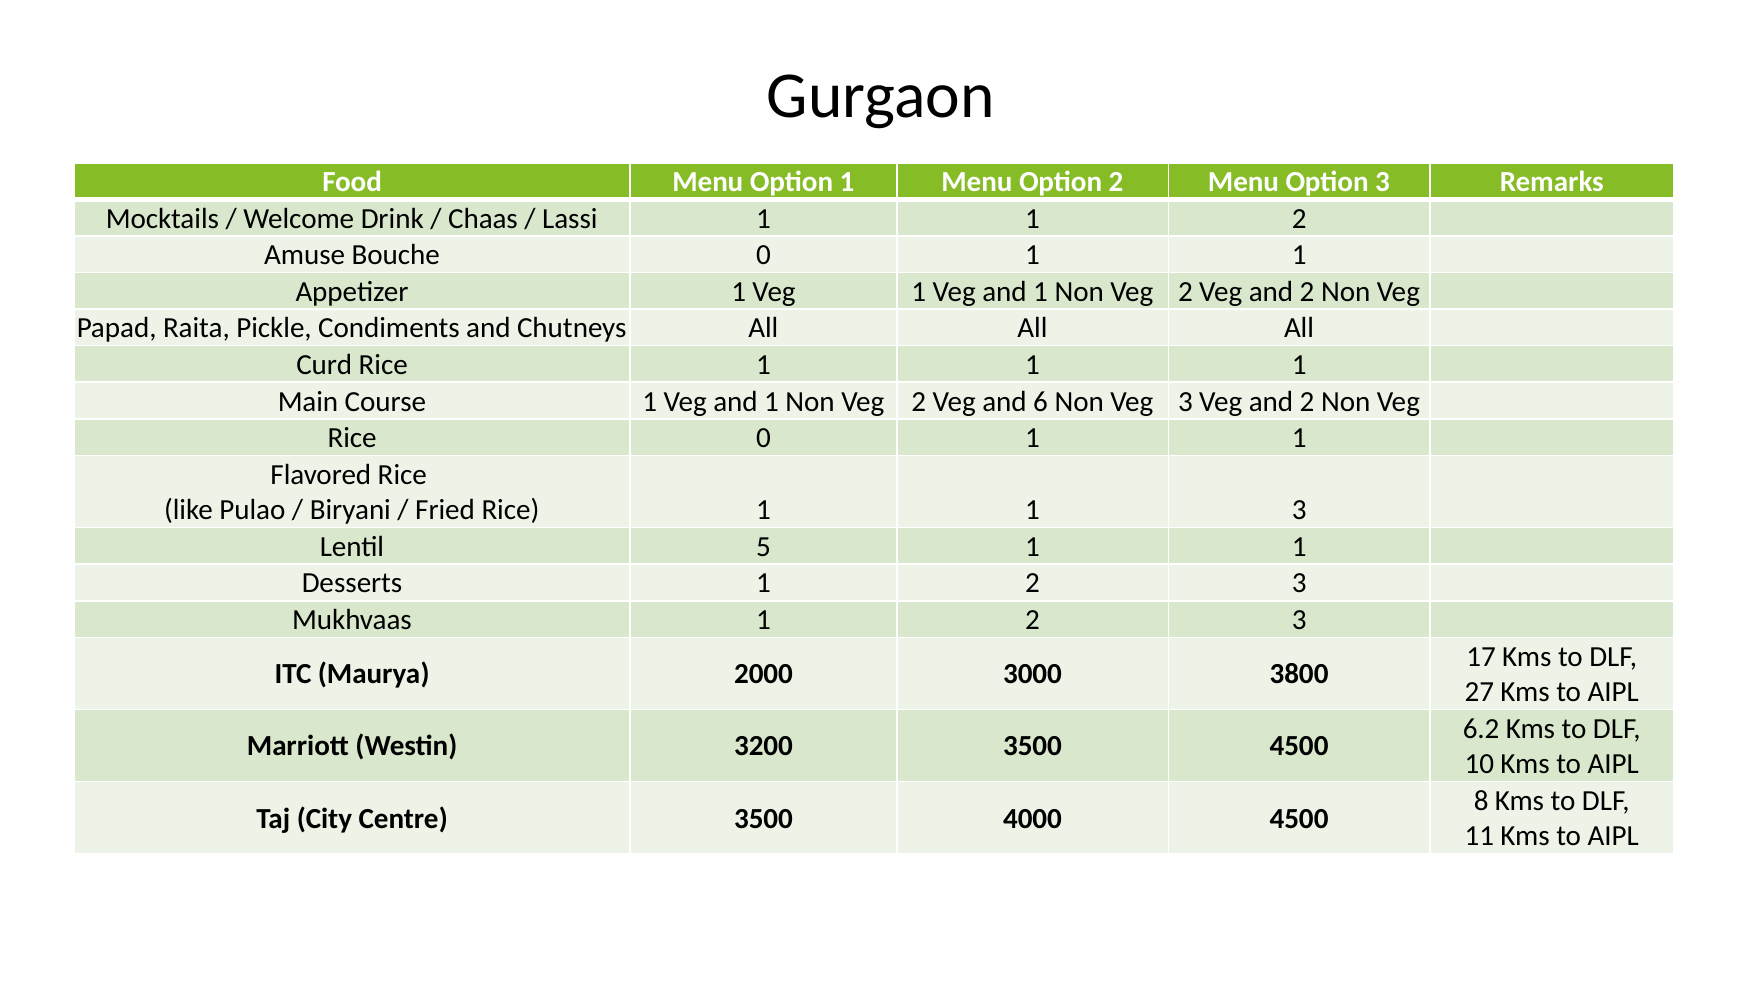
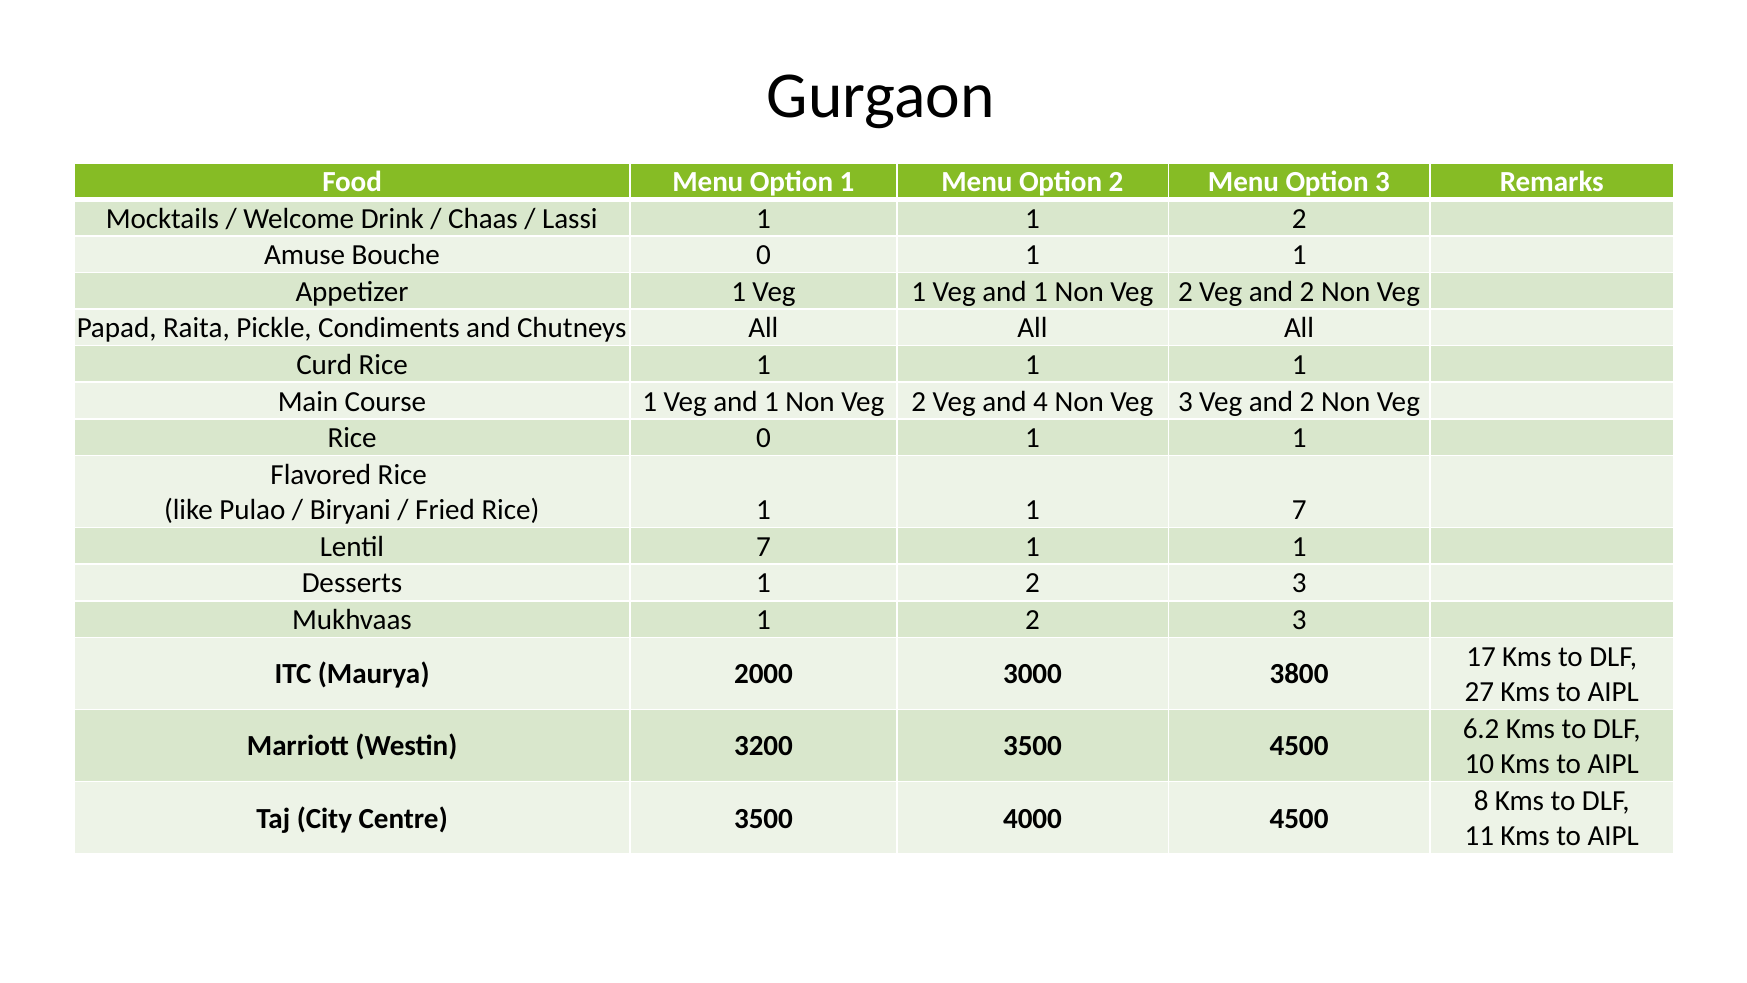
6: 6 -> 4
1 3: 3 -> 7
Lentil 5: 5 -> 7
